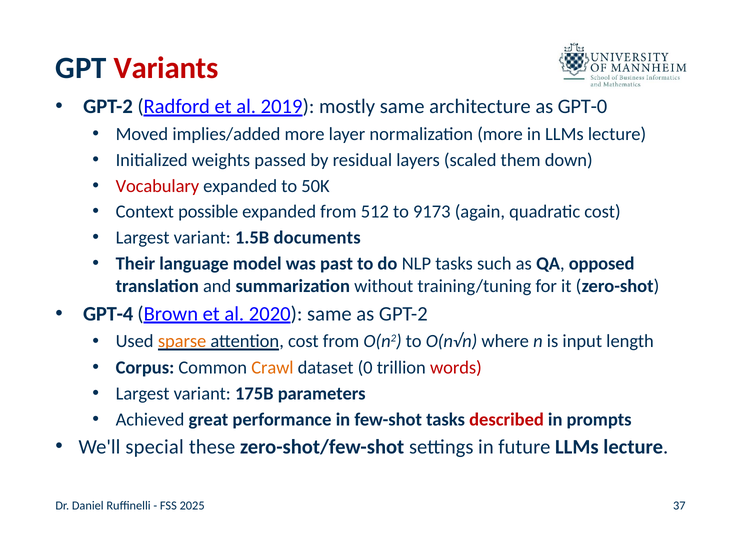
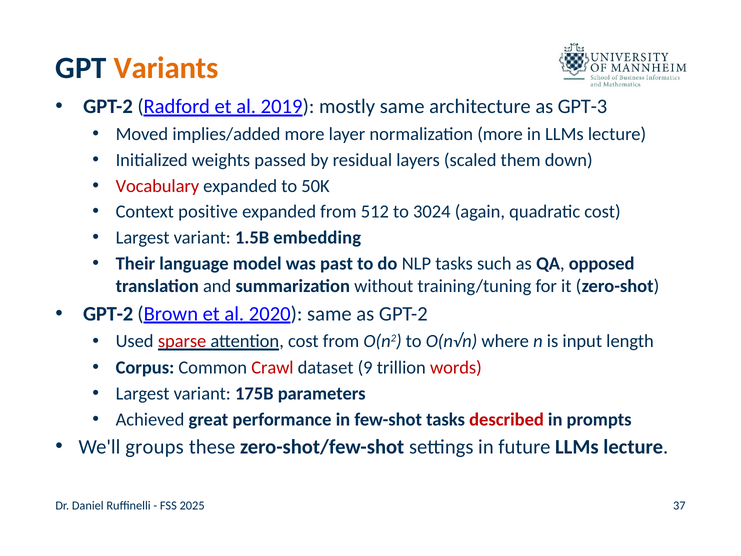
Variants colour: red -> orange
GPT-0: GPT-0 -> GPT-3
possible: possible -> positive
9173: 9173 -> 3024
documents: documents -> embedding
GPT-4 at (108, 314): GPT-4 -> GPT-2
sparse colour: orange -> red
Crawl colour: orange -> red
0: 0 -> 9
special: special -> groups
